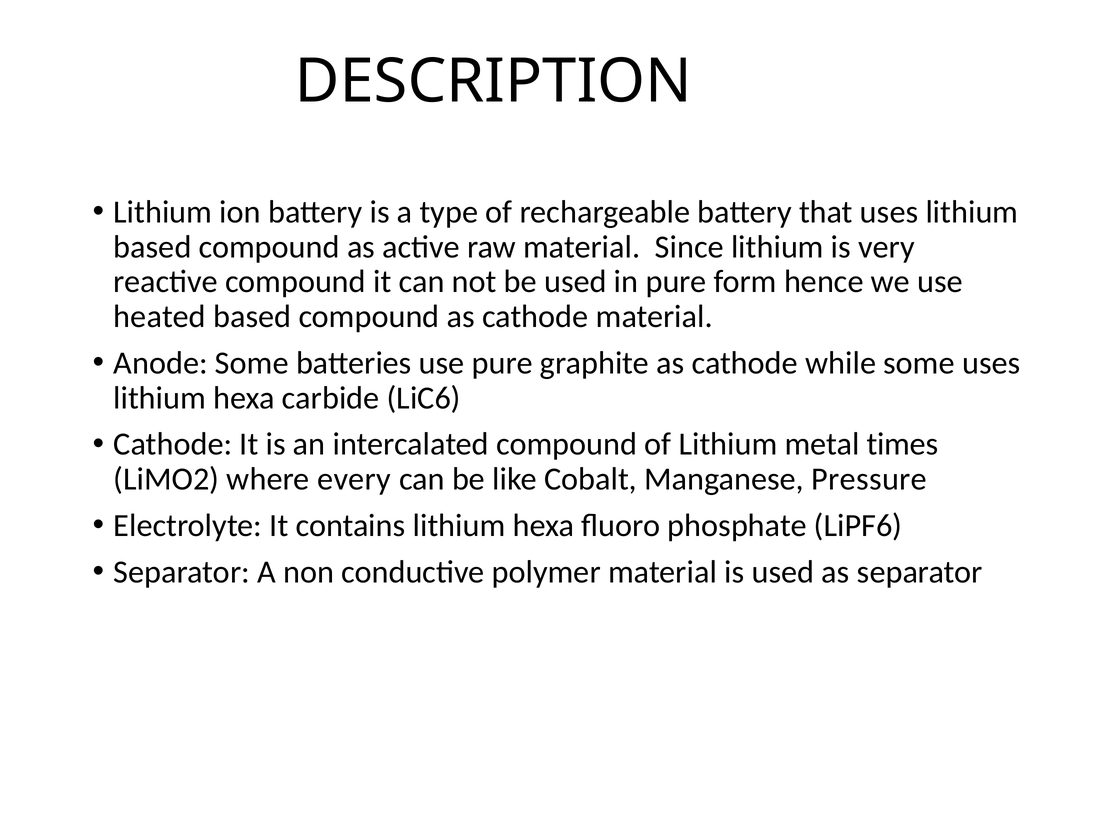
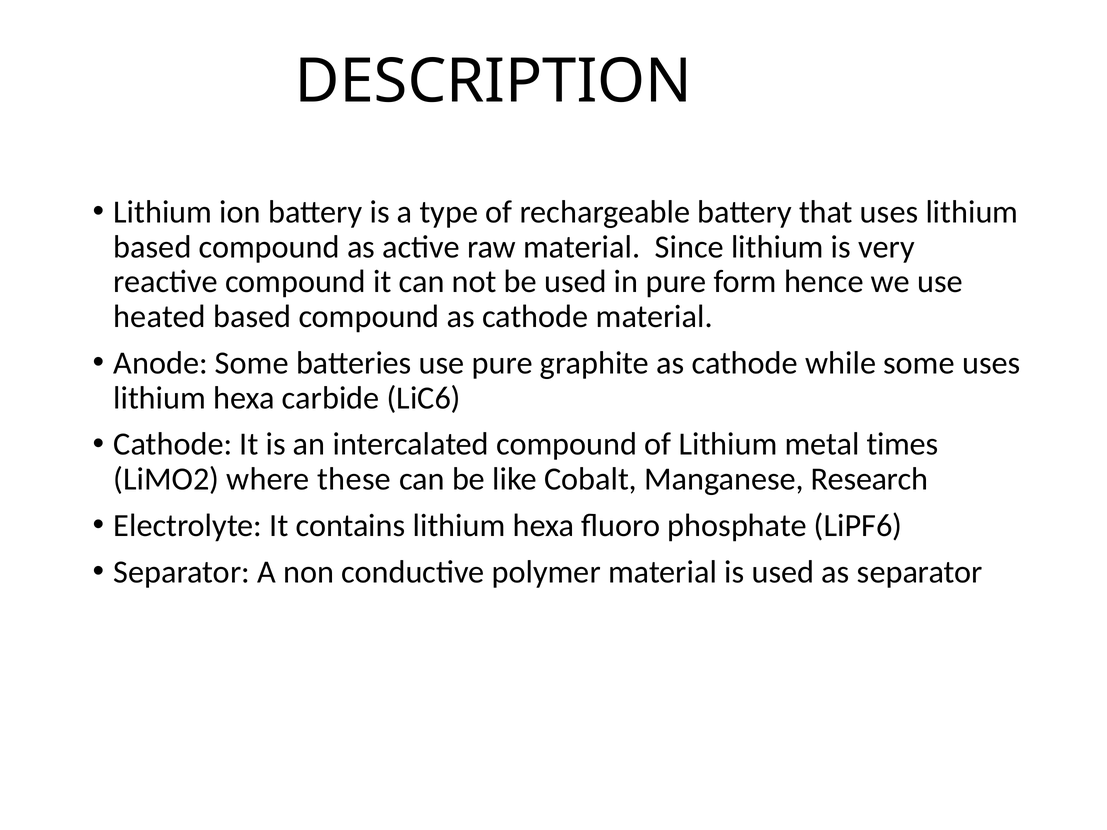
every: every -> these
Pressure: Pressure -> Research
